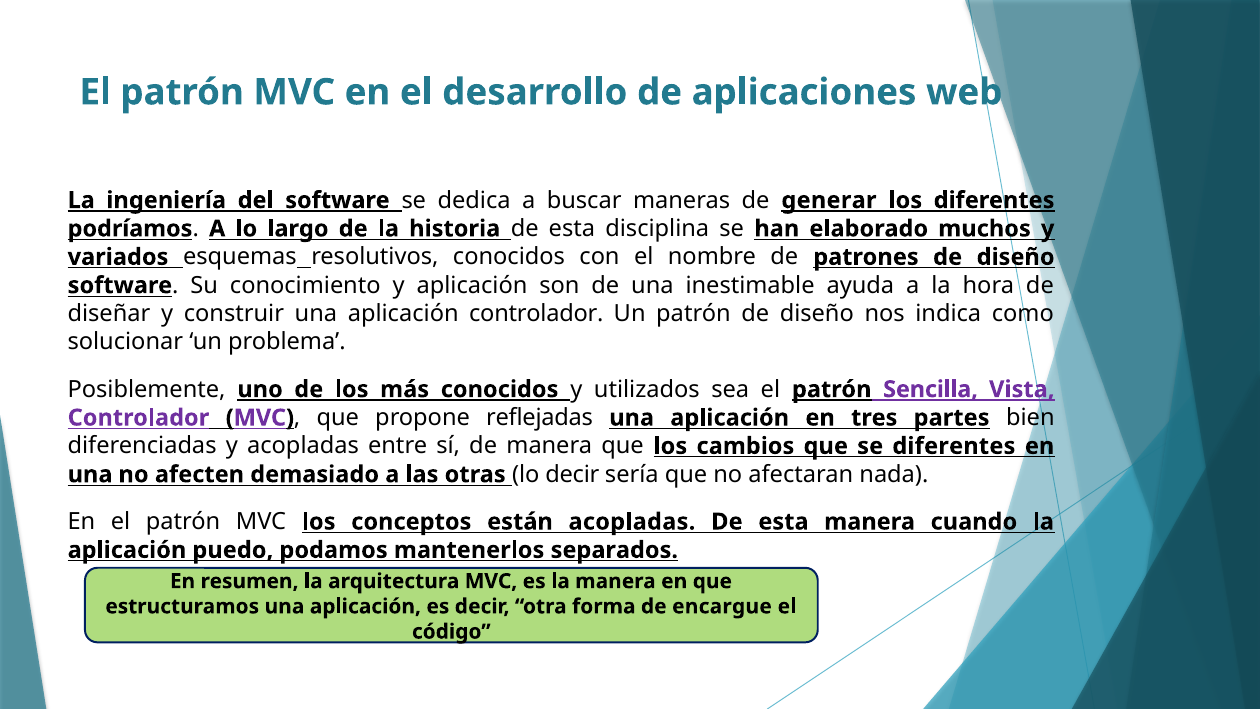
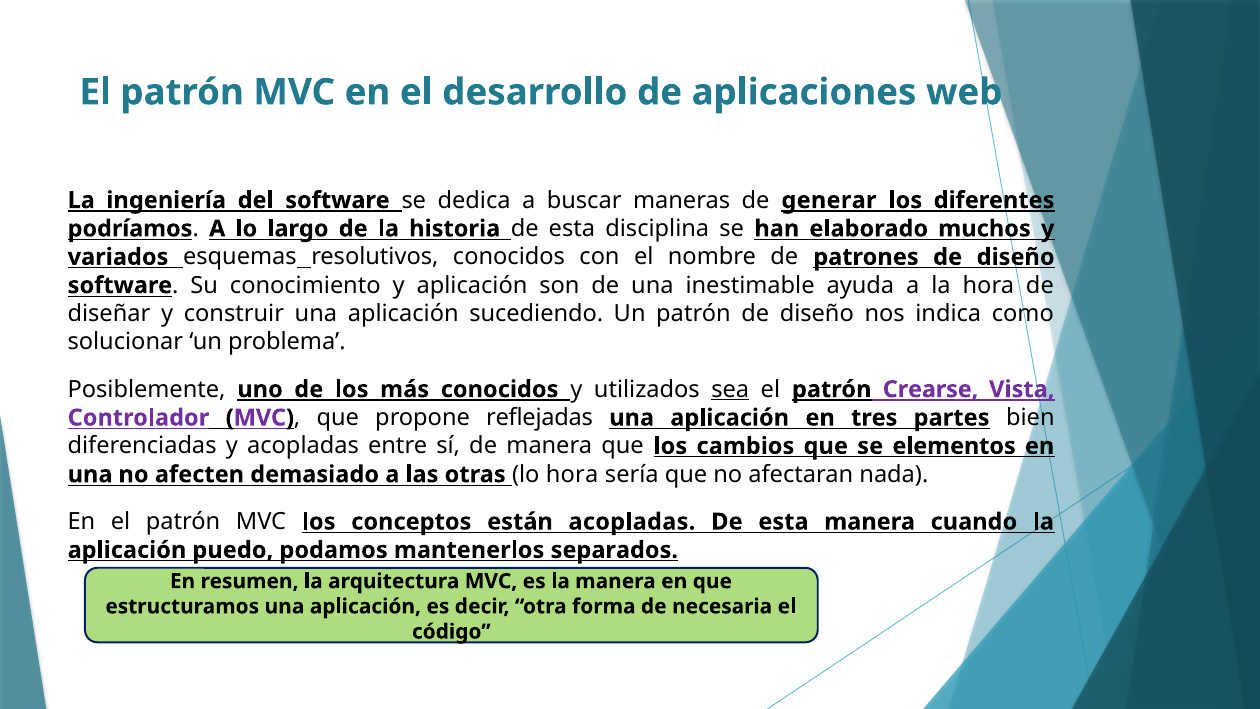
aplicación controlador: controlador -> sucediendo
sea underline: none -> present
Sencilla: Sencilla -> Crearse
se diferentes: diferentes -> elementos
lo decir: decir -> hora
encargue: encargue -> necesaria
